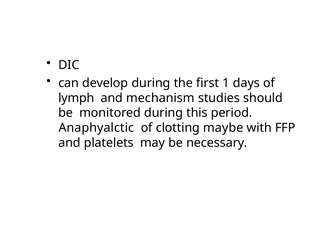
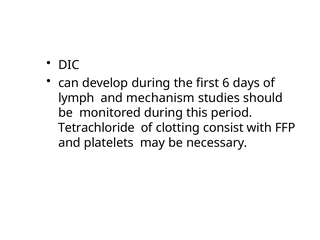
1: 1 -> 6
Anaphyalctic: Anaphyalctic -> Tetrachloride
maybe: maybe -> consist
